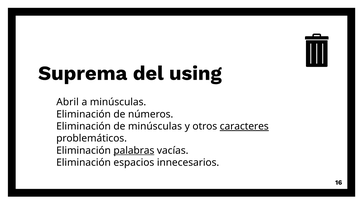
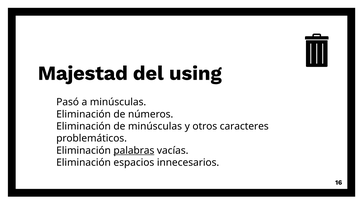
Suprema: Suprema -> Majestad
Abril: Abril -> Pasó
caracteres underline: present -> none
